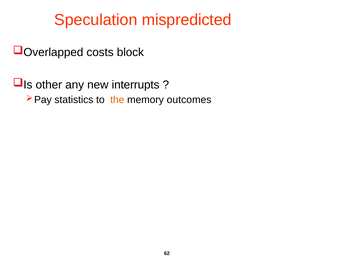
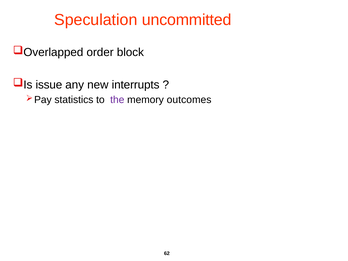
mispredicted: mispredicted -> uncommitted
costs: costs -> order
other: other -> issue
the colour: orange -> purple
